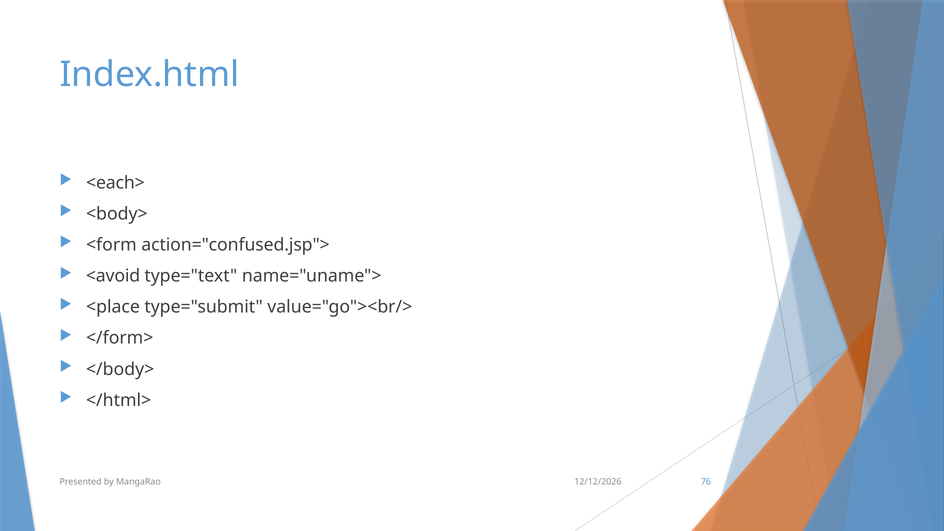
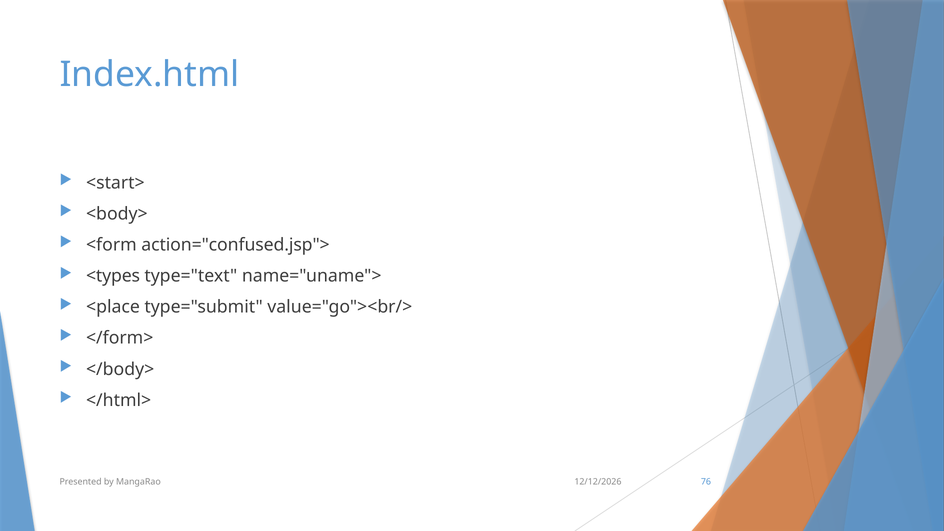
<each>: <each> -> <start>
<avoid: <avoid -> <types
